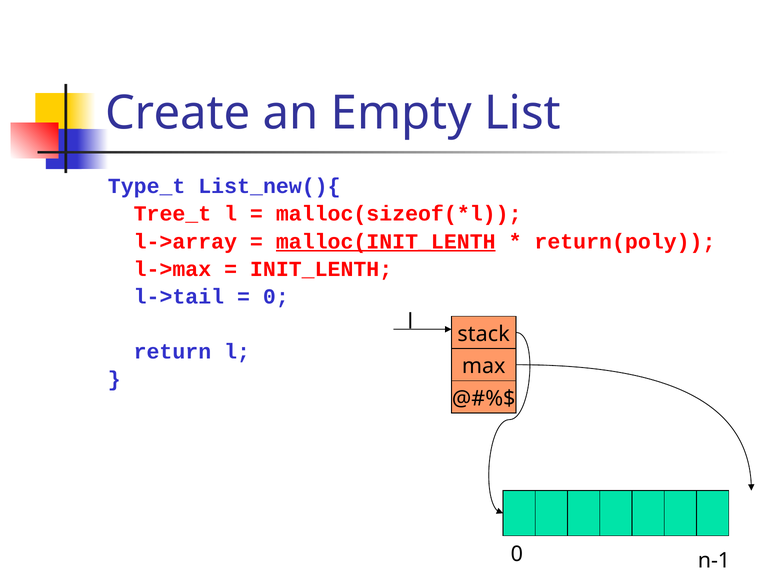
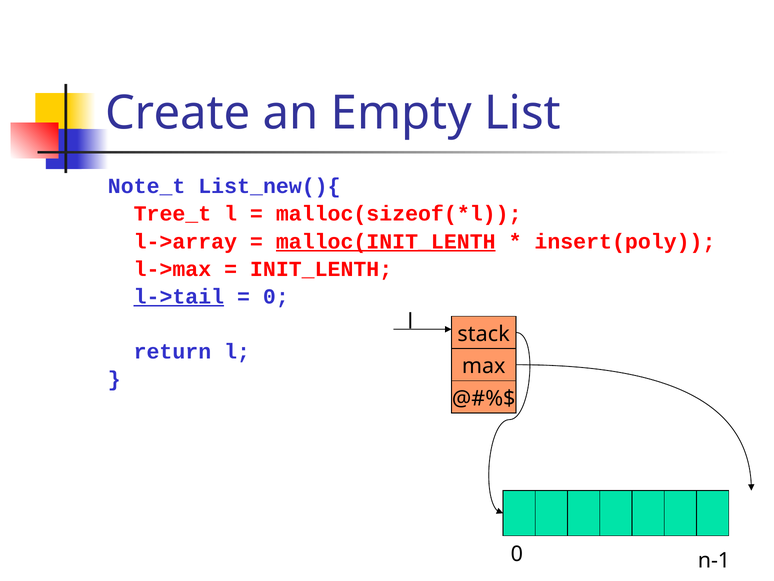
Type_t: Type_t -> Note_t
return(poly: return(poly -> insert(poly
l->tail underline: none -> present
